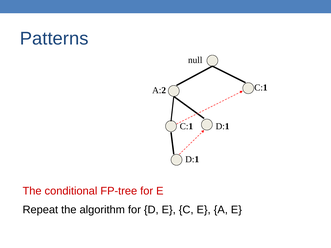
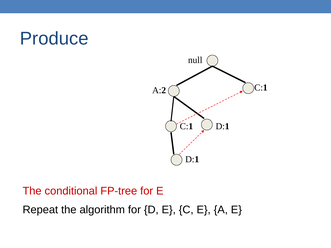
Patterns: Patterns -> Produce
